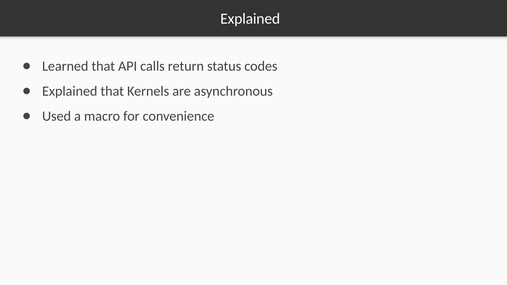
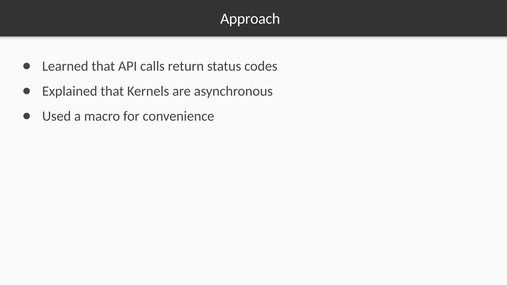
Explained at (250, 19): Explained -> Approach
